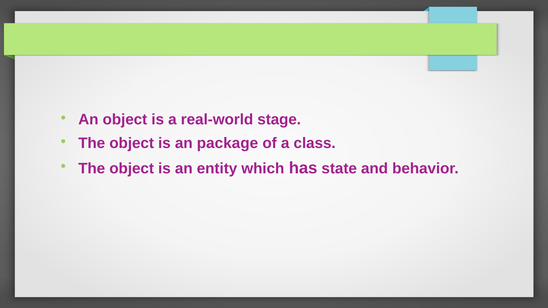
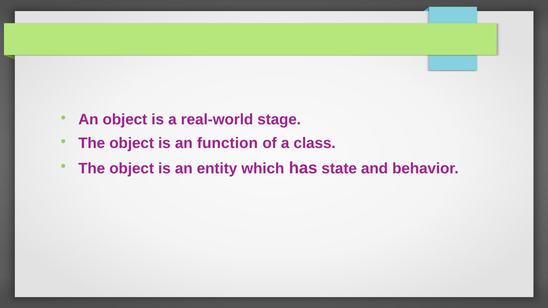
package: package -> function
